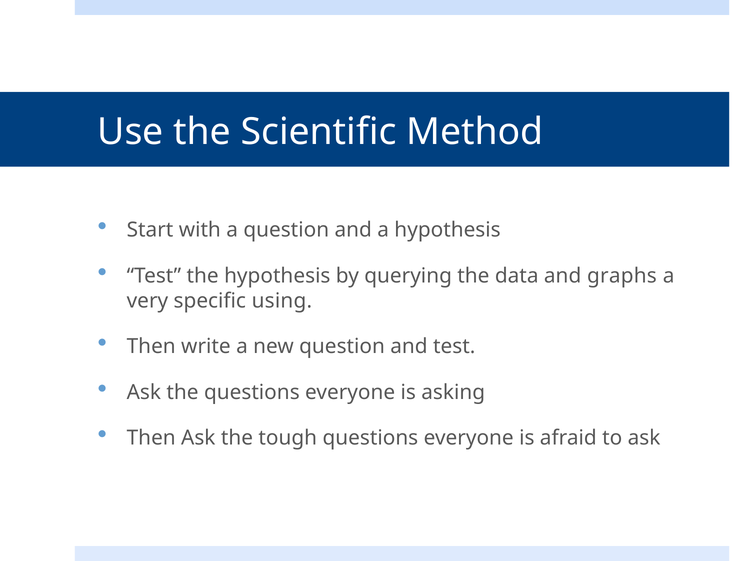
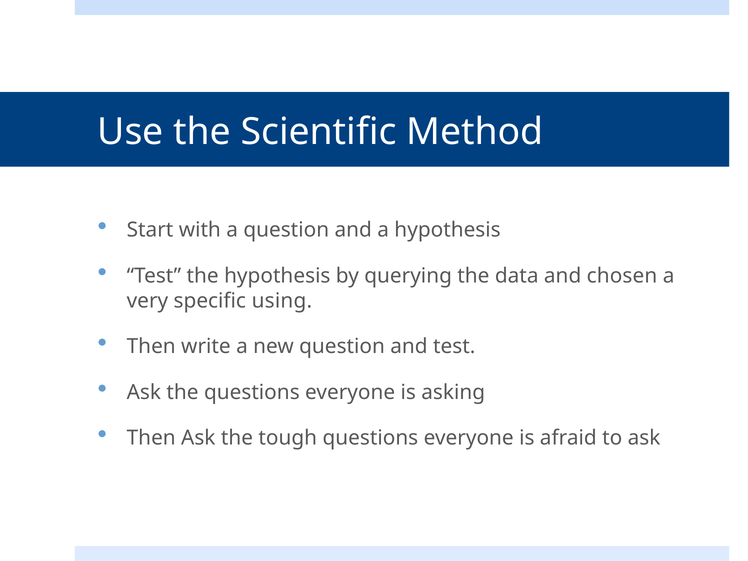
graphs: graphs -> chosen
